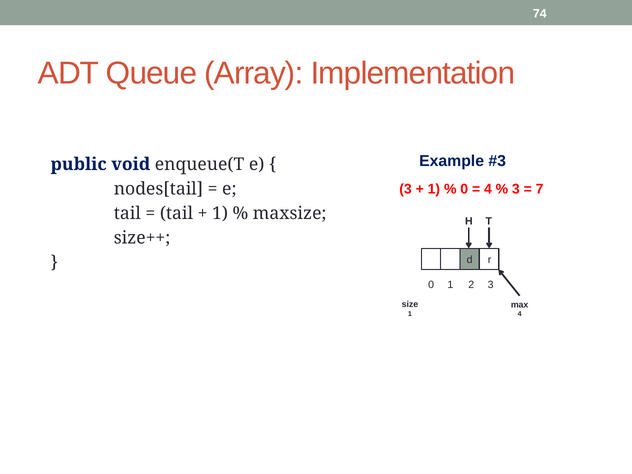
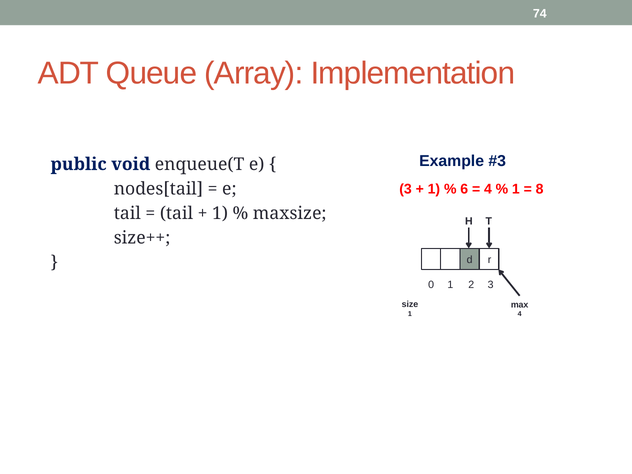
0 at (464, 189): 0 -> 6
3 at (516, 189): 3 -> 1
7: 7 -> 8
